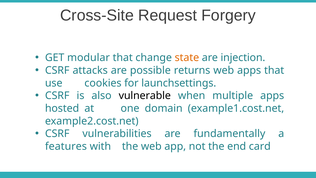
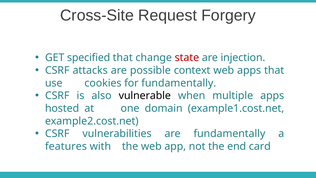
modular: modular -> specified
state colour: orange -> red
returns: returns -> context
for launchsettings: launchsettings -> fundamentally
